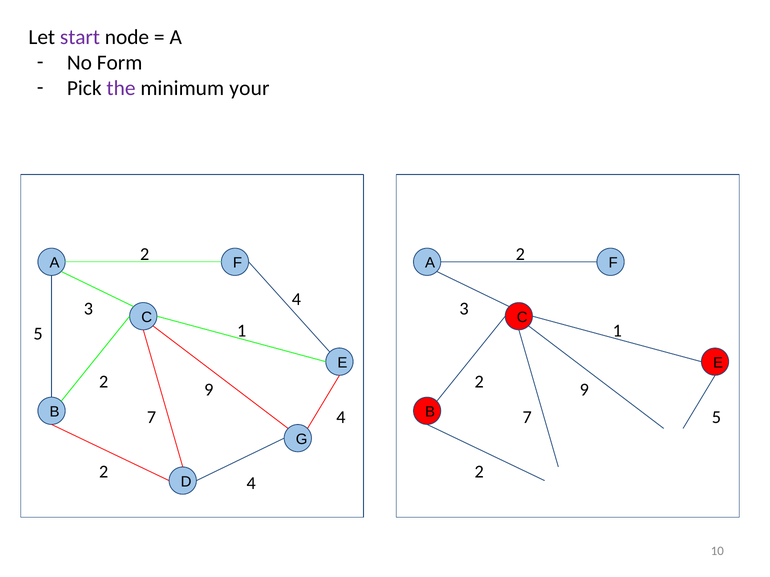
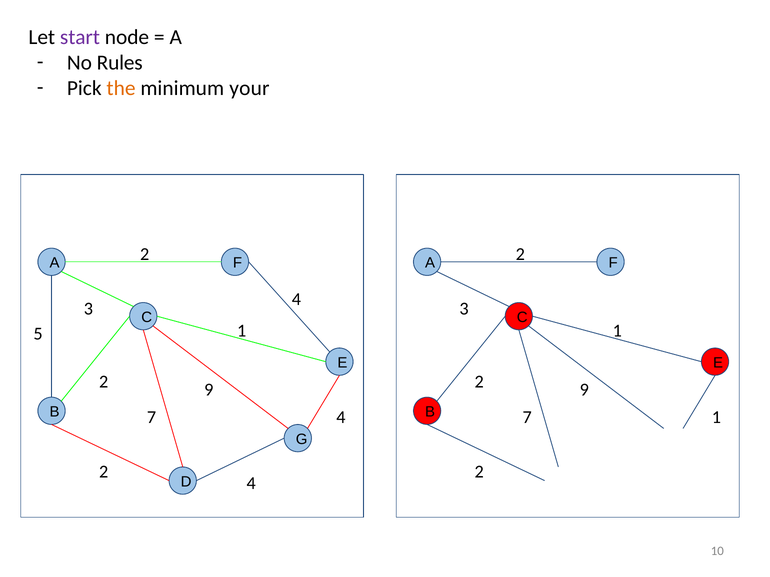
Form: Form -> Rules
the colour: purple -> orange
7 5: 5 -> 1
